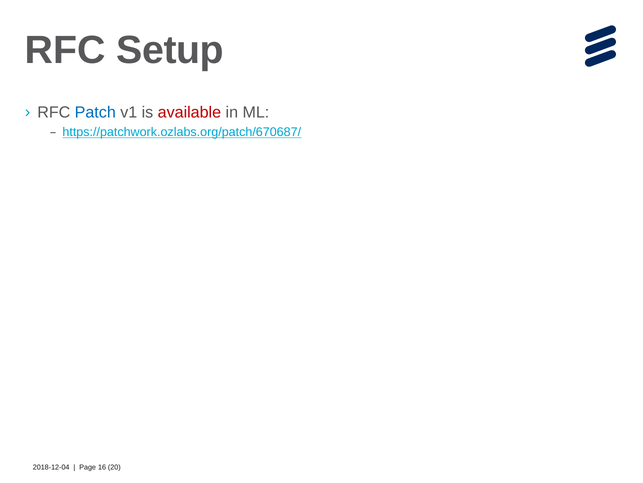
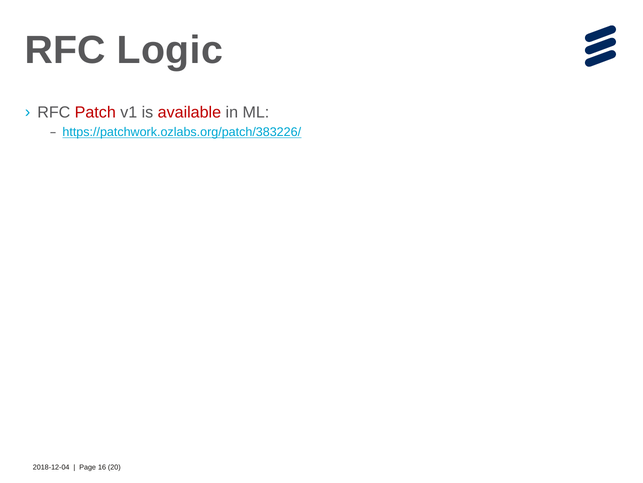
Setup: Setup -> Logic
Patch colour: blue -> red
https://patchwork.ozlabs.org/patch/670687/: https://patchwork.ozlabs.org/patch/670687/ -> https://patchwork.ozlabs.org/patch/383226/
